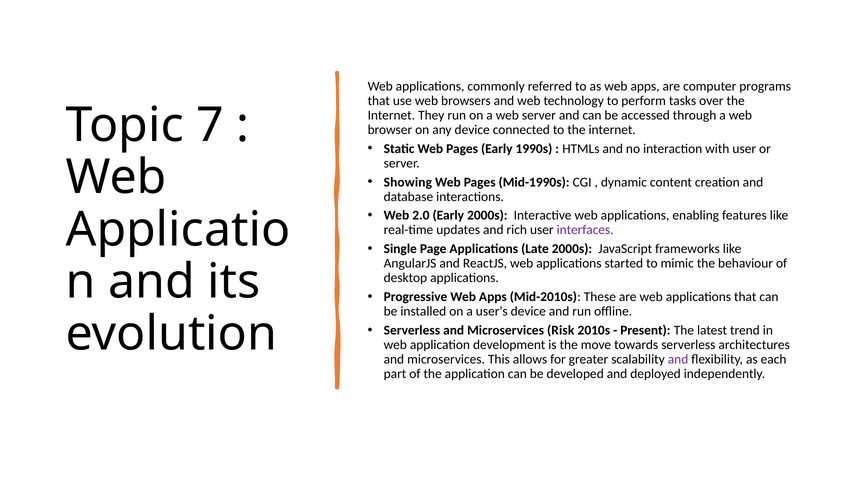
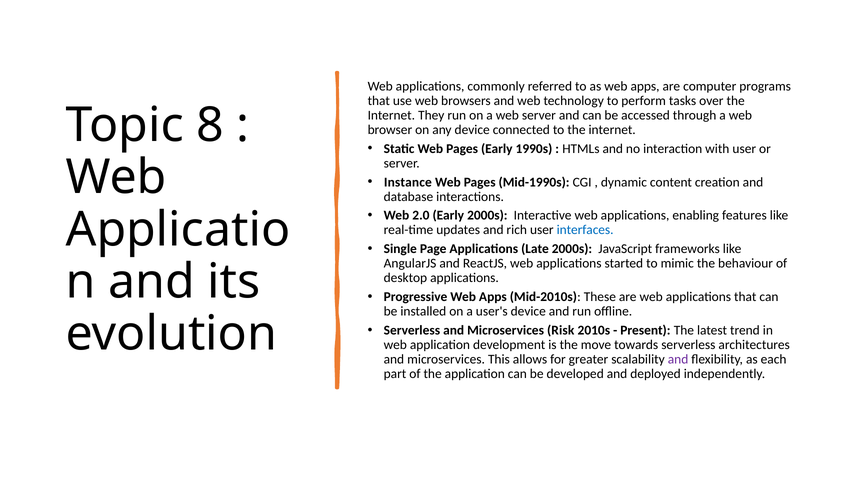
7: 7 -> 8
Showing: Showing -> Instance
interfaces colour: purple -> blue
